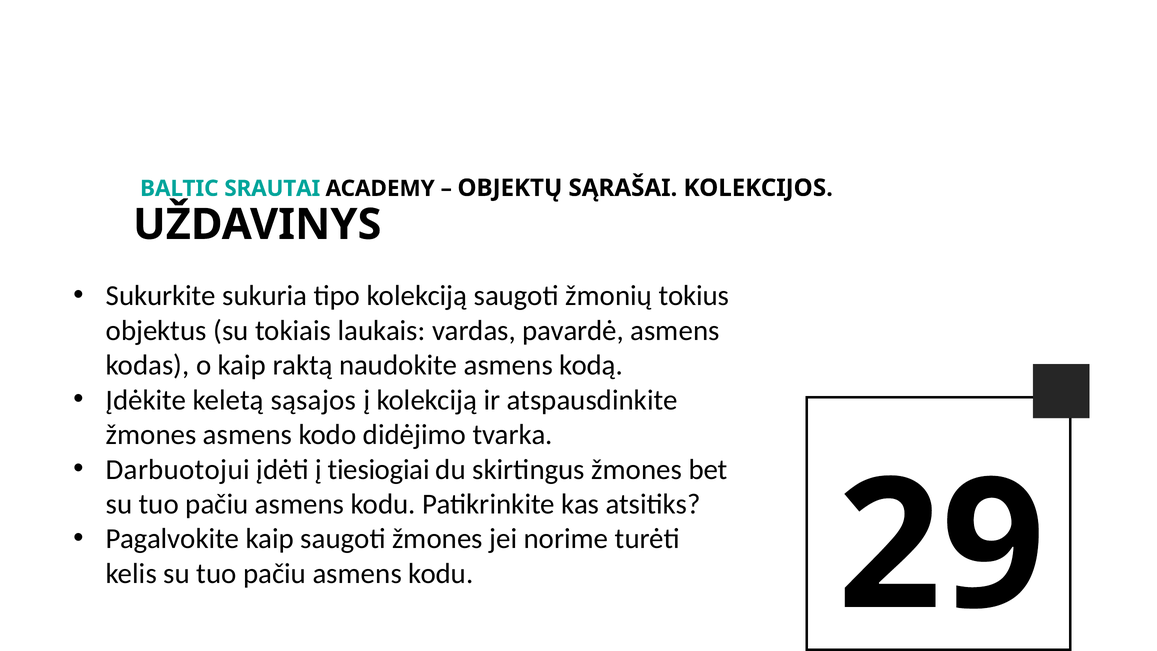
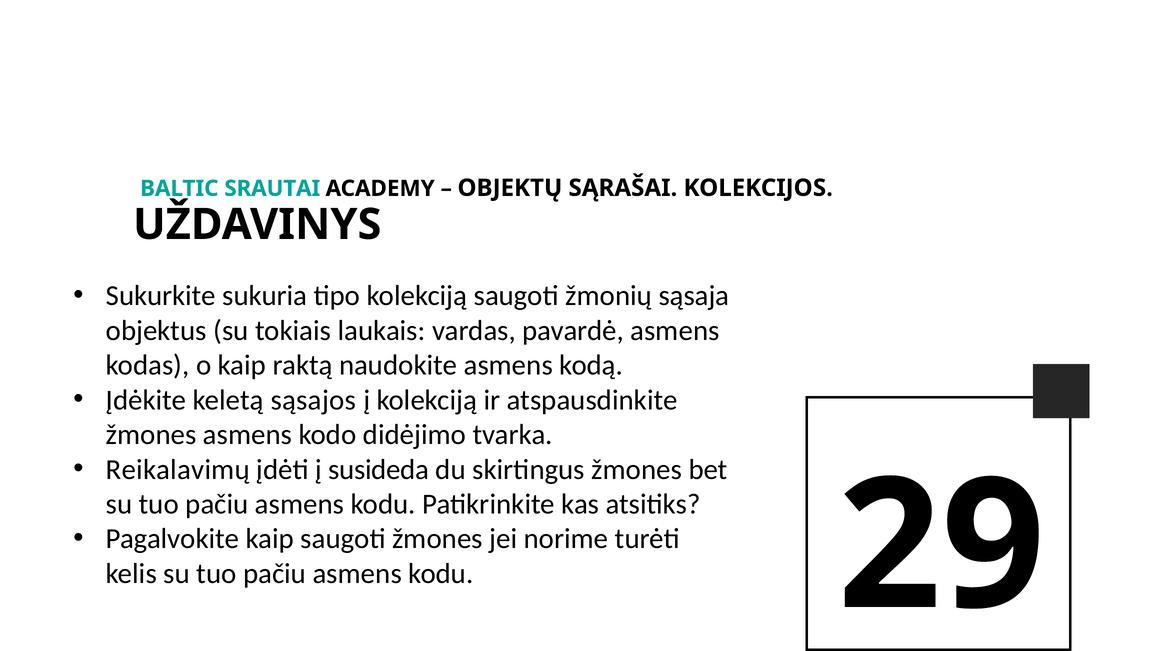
tokius: tokius -> sąsaja
Darbuotojui: Darbuotojui -> Reikalavimų
tiesiogiai: tiesiogiai -> susideda
